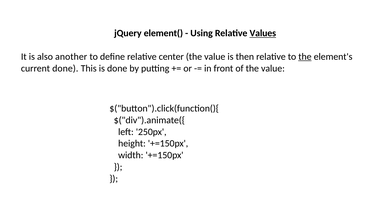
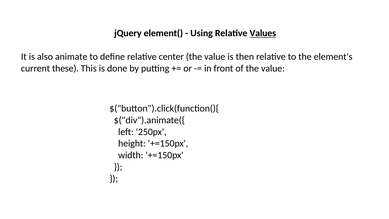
another: another -> animate
the at (305, 57) underline: present -> none
current done: done -> these
